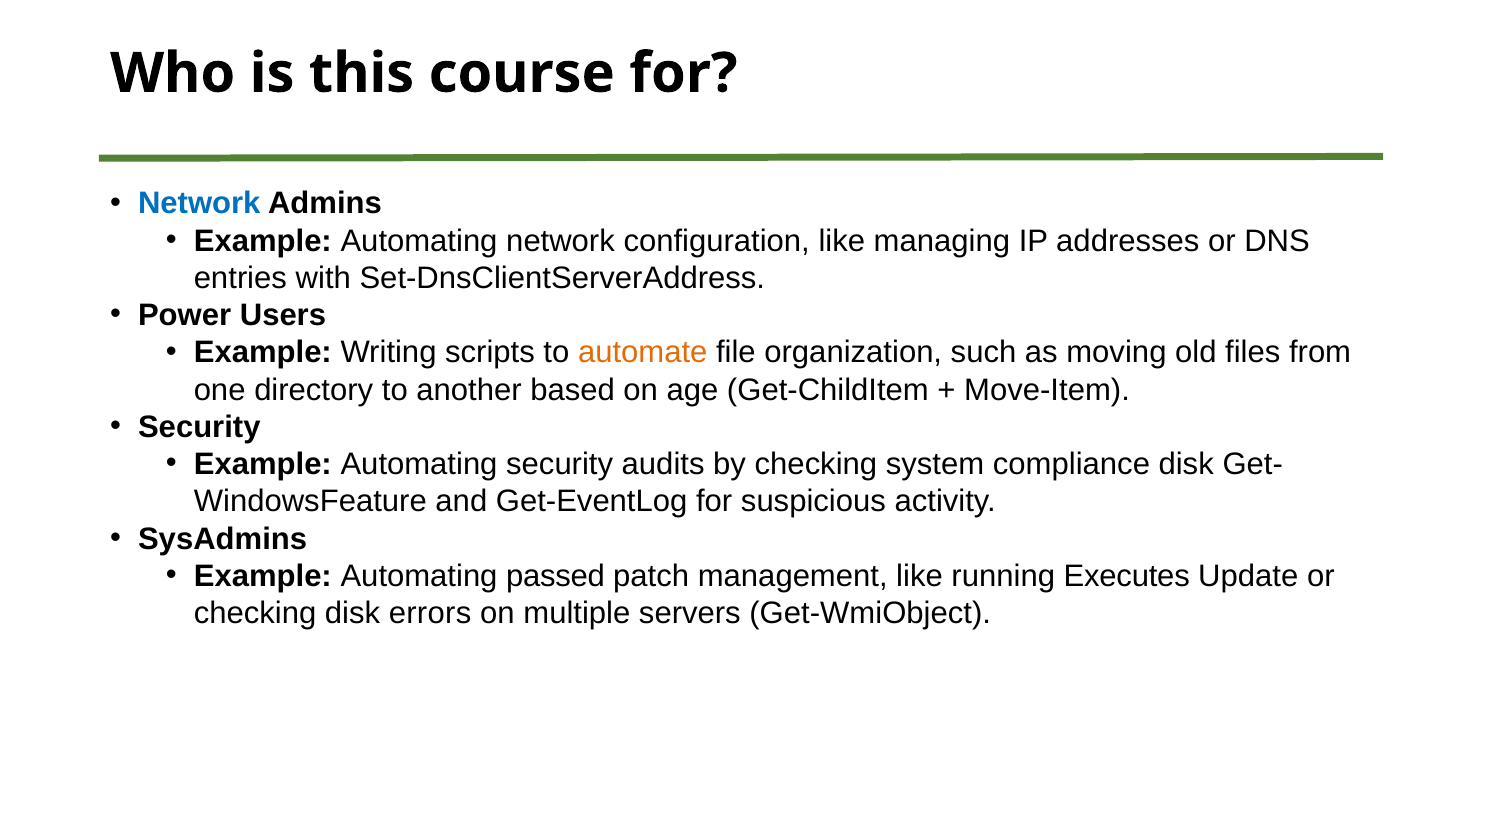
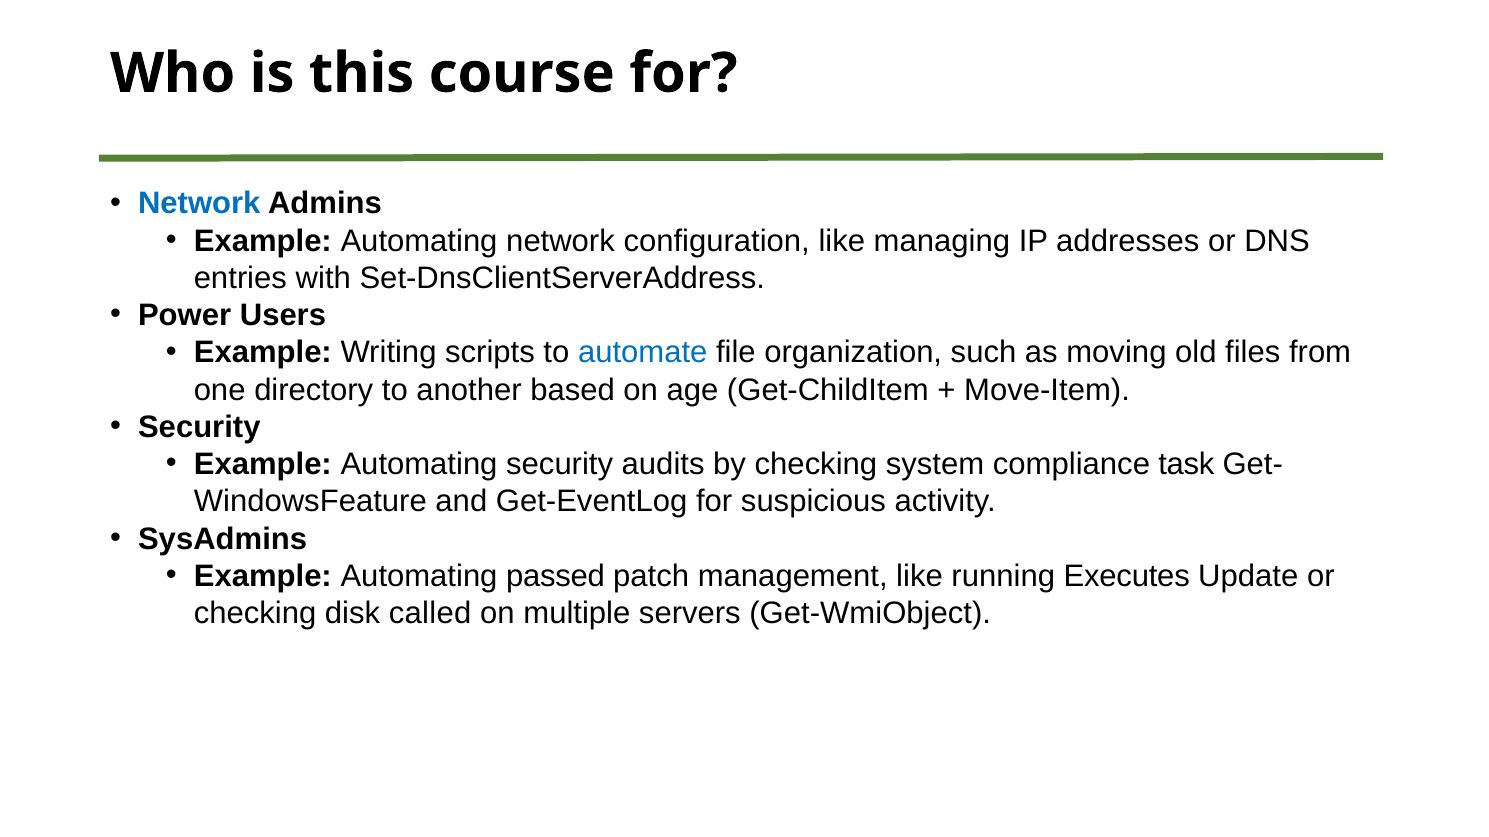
automate colour: orange -> blue
compliance disk: disk -> task
errors: errors -> called
